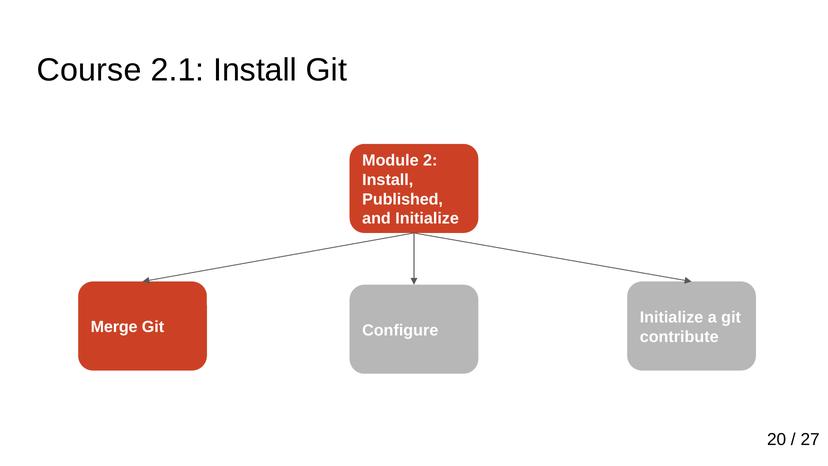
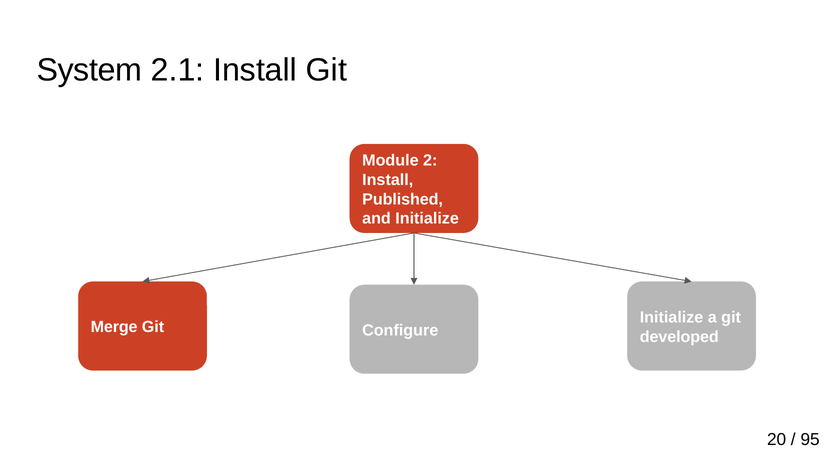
Course: Course -> System
contribute: contribute -> developed
27: 27 -> 95
